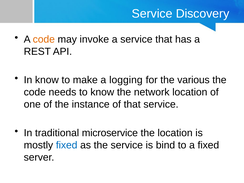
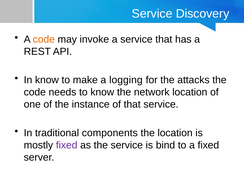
various: various -> attacks
microservice: microservice -> components
fixed at (67, 145) colour: blue -> purple
